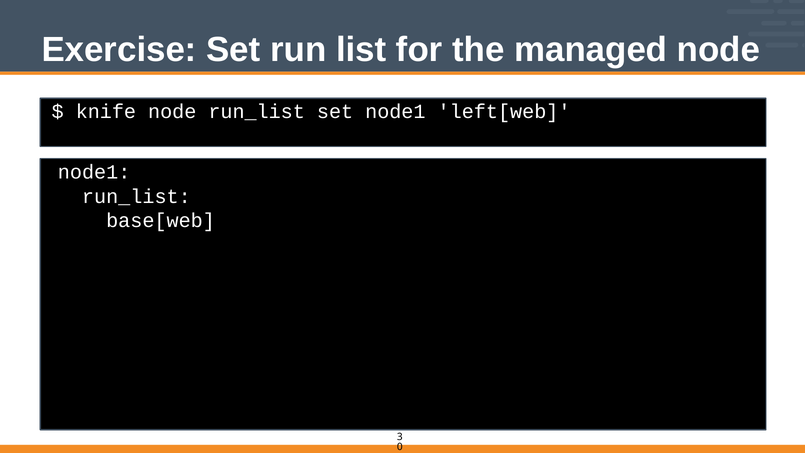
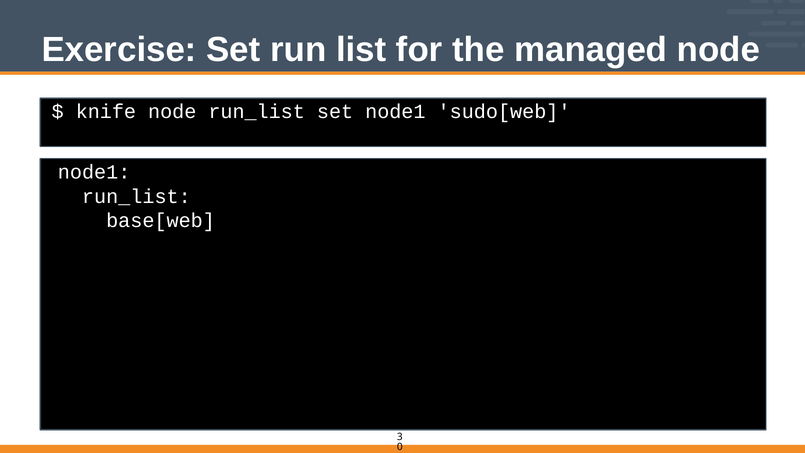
left[web: left[web -> sudo[web
